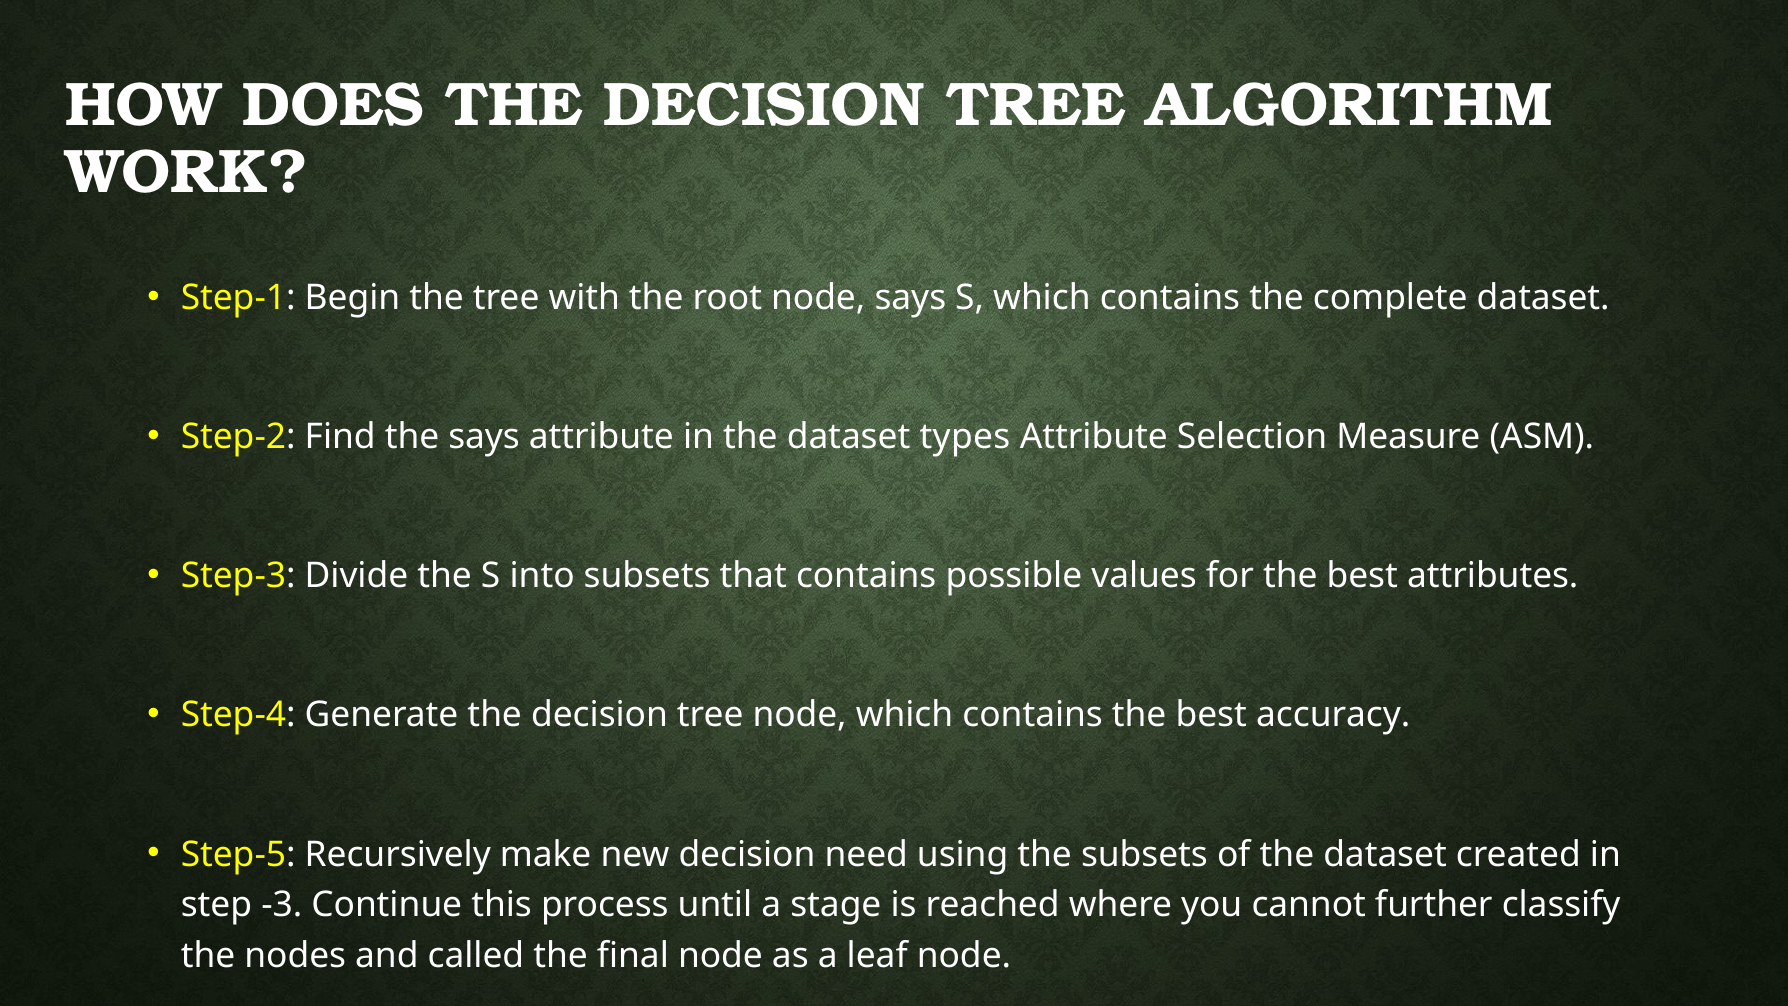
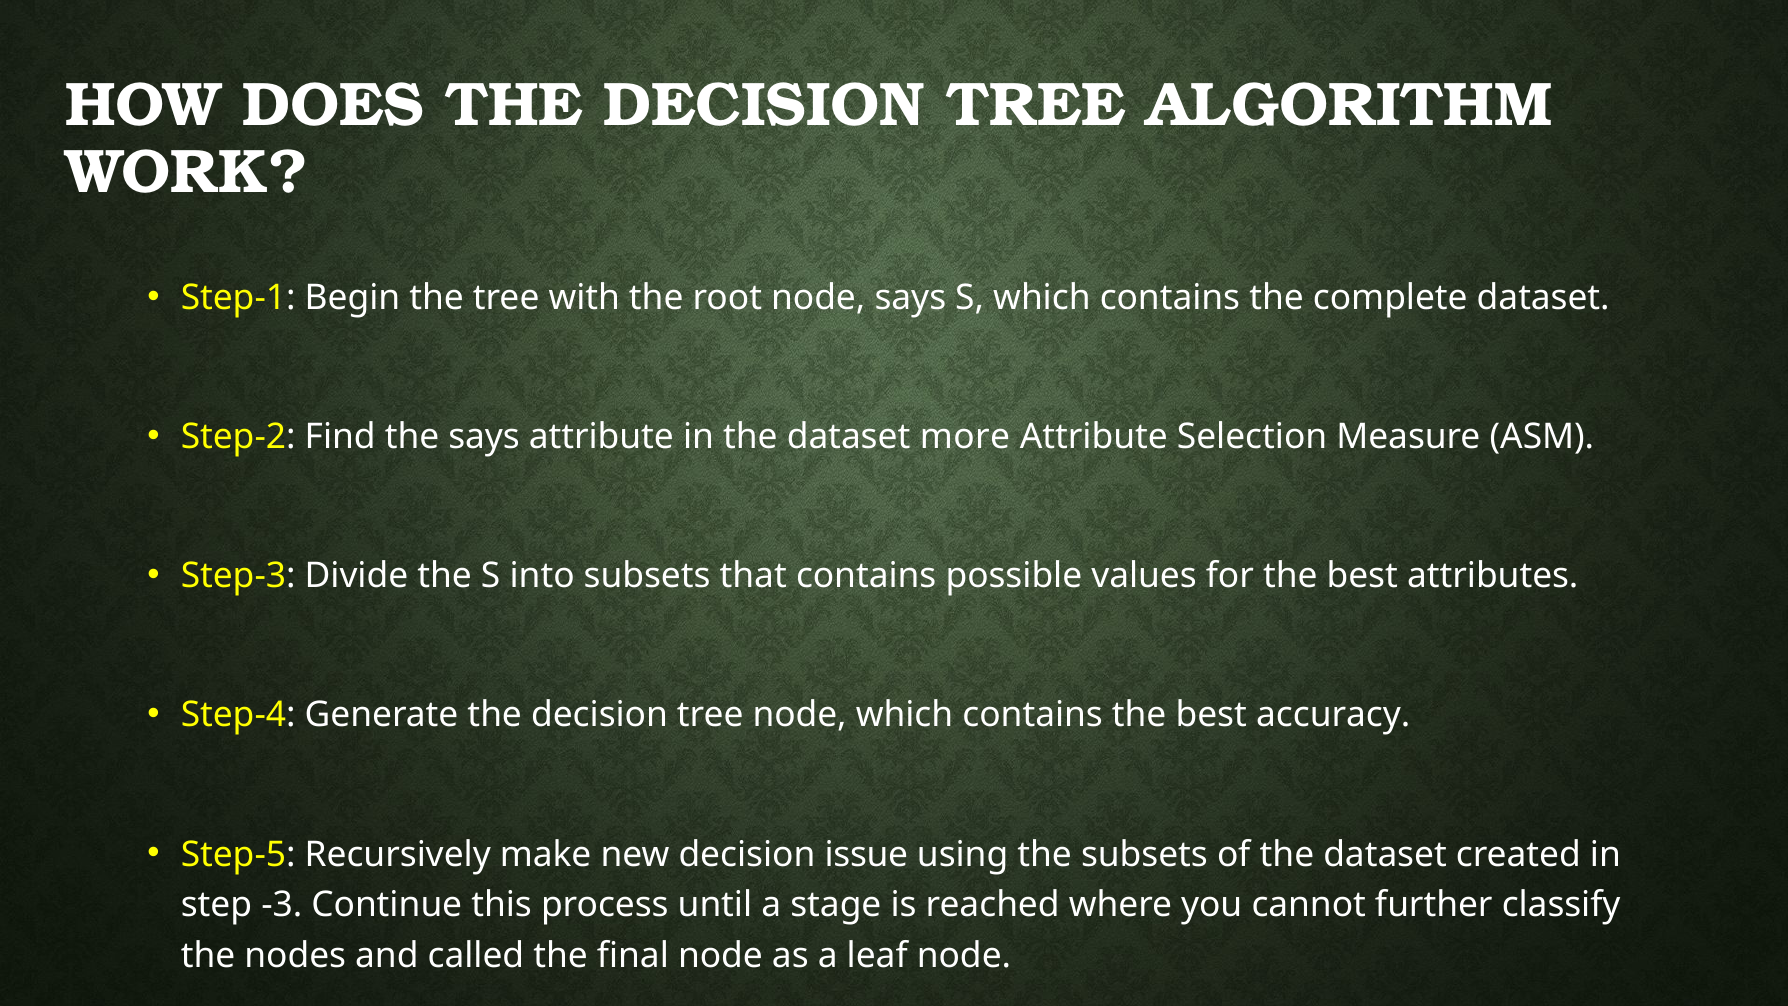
types: types -> more
need: need -> issue
